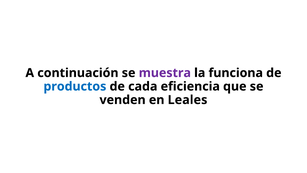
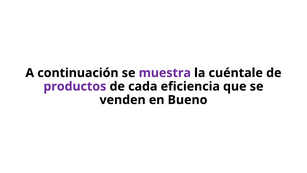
funciona: funciona -> cuéntale
productos colour: blue -> purple
Leales: Leales -> Bueno
